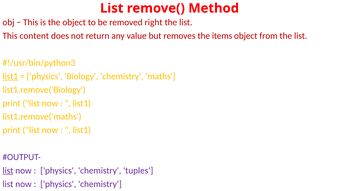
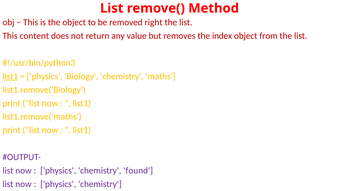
items: items -> index
list at (8, 170) underline: present -> none
tuples: tuples -> found
